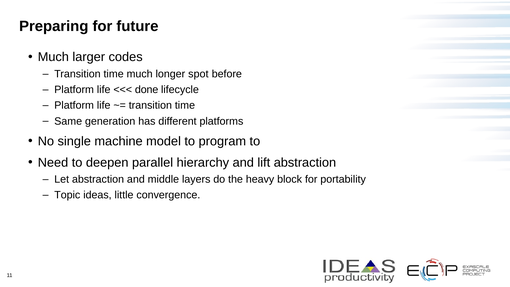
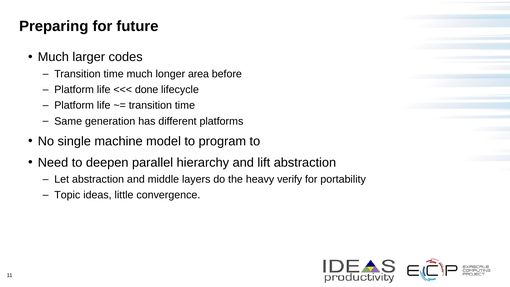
spot: spot -> area
block: block -> verify
